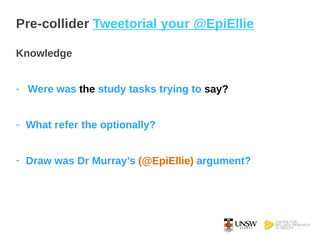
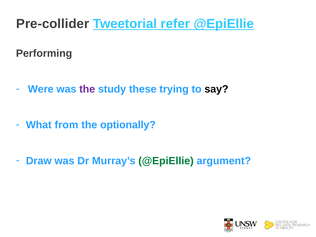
your: your -> refer
Knowledge: Knowledge -> Performing
the at (87, 89) colour: black -> purple
tasks: tasks -> these
refer: refer -> from
@EpiEllie at (166, 161) colour: orange -> green
